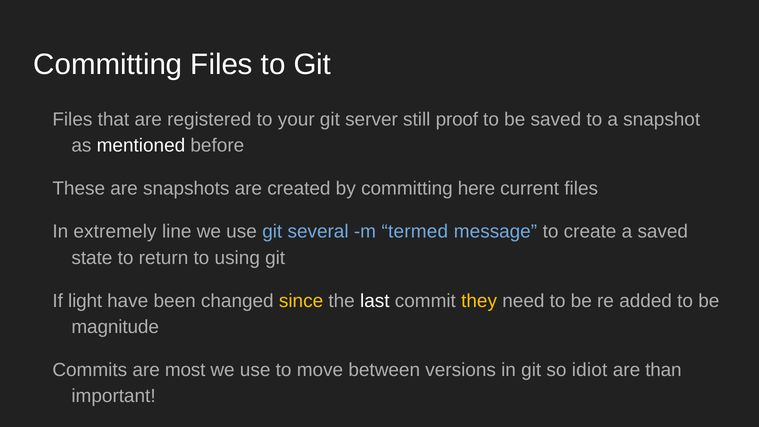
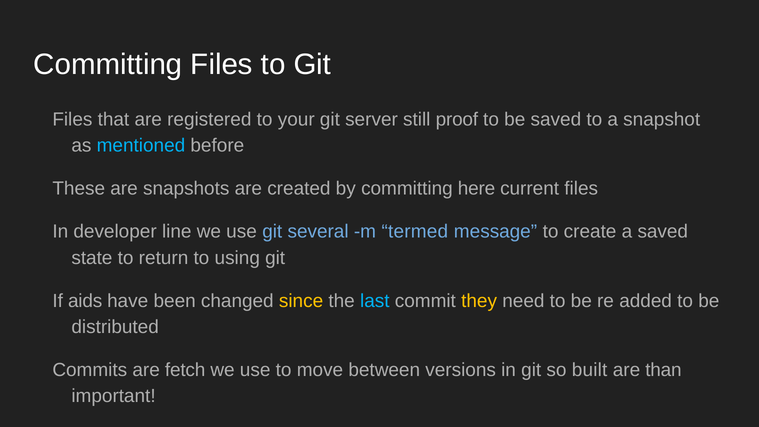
mentioned colour: white -> light blue
extremely: extremely -> developer
light: light -> aids
last colour: white -> light blue
magnitude: magnitude -> distributed
most: most -> fetch
idiot: idiot -> built
